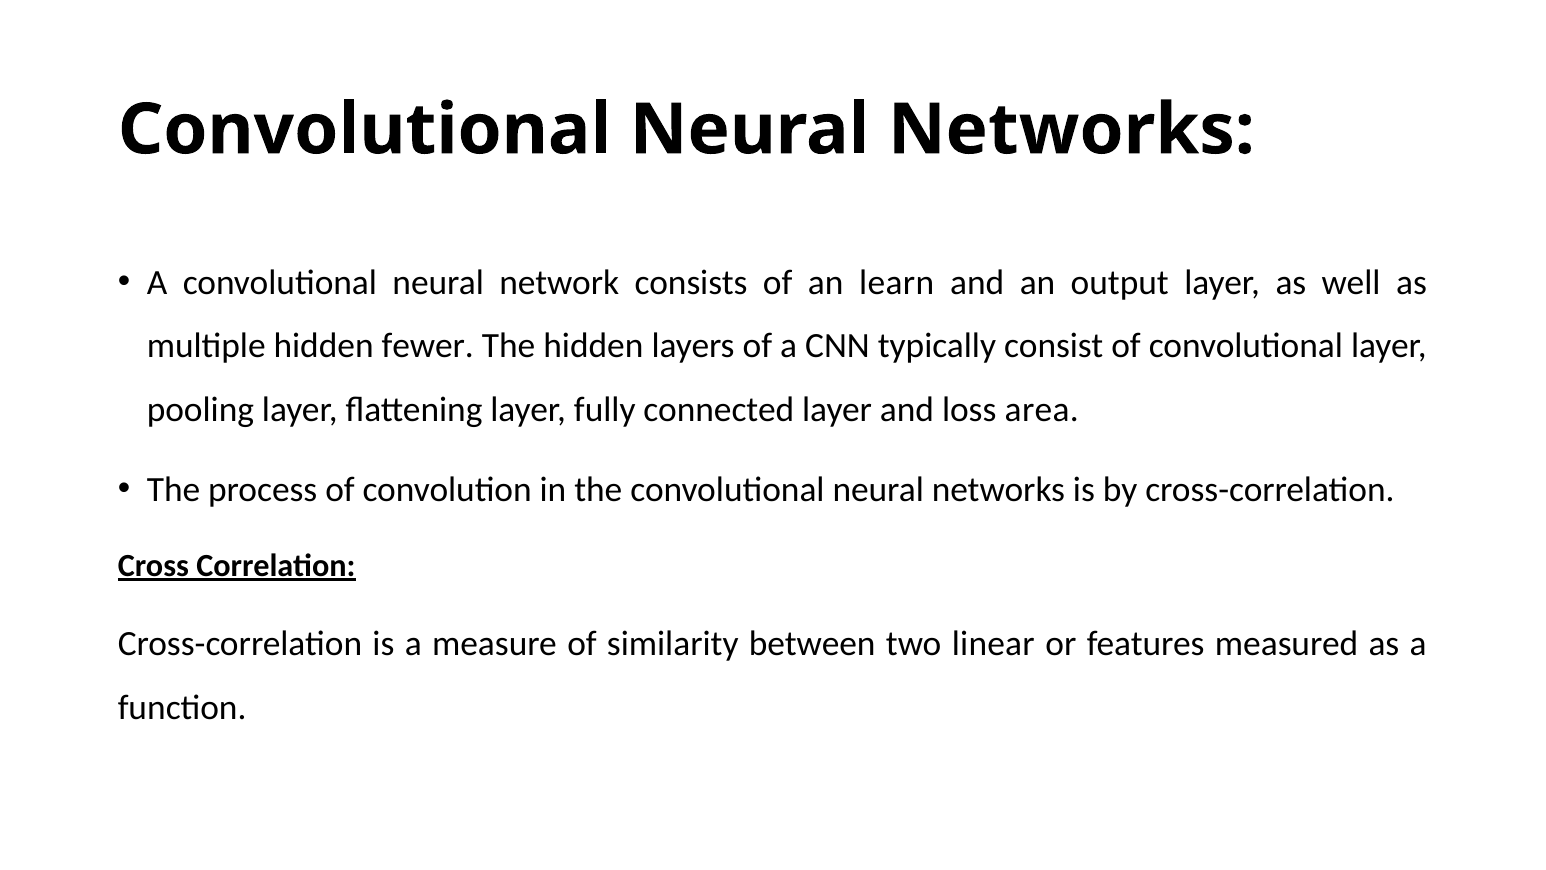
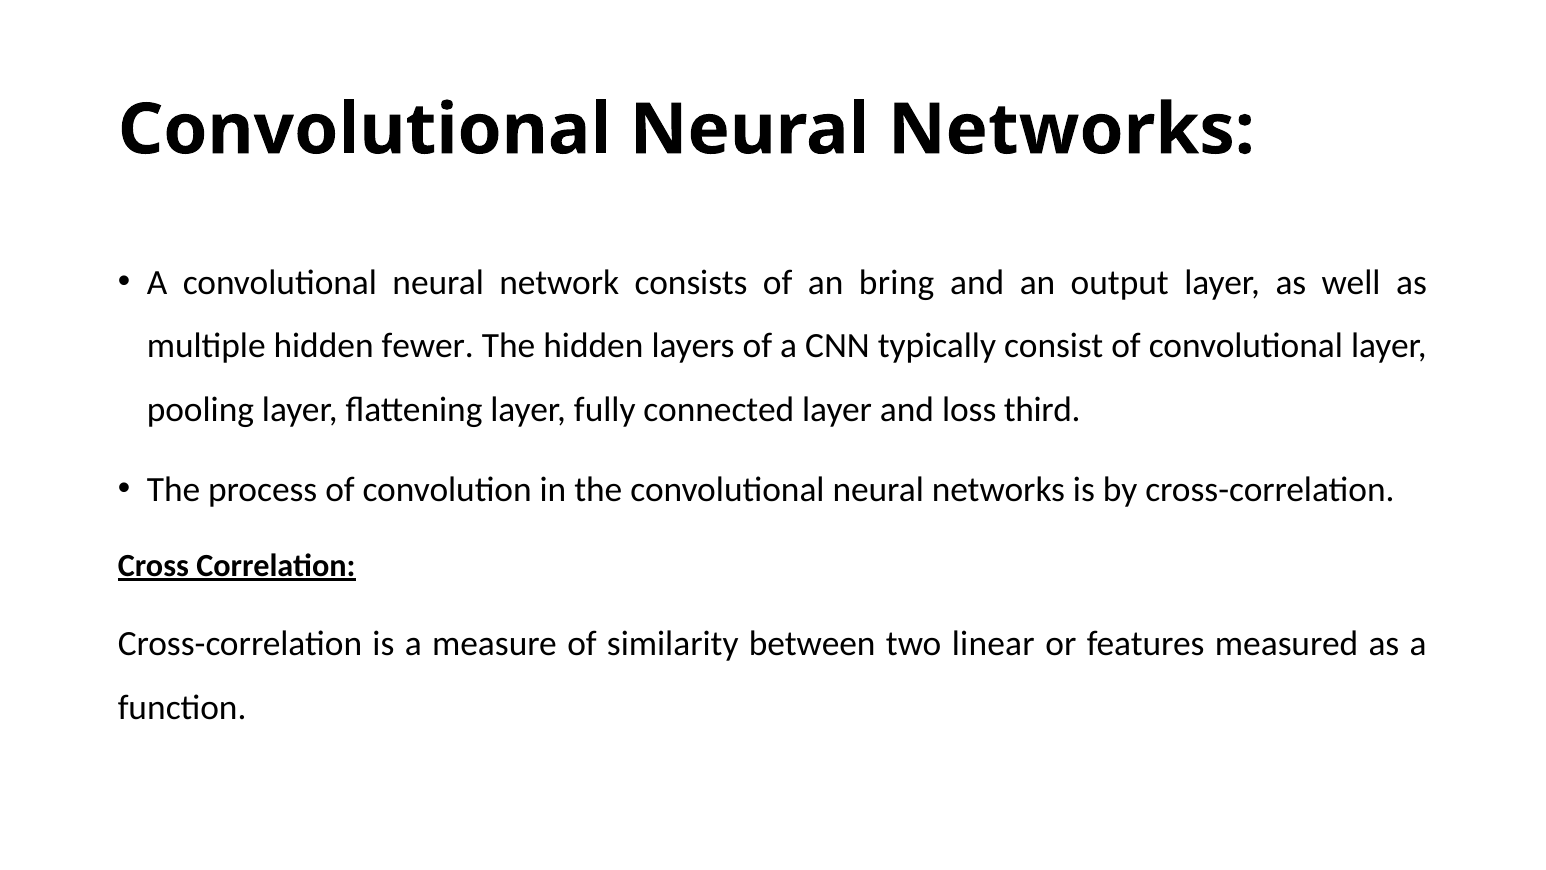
learn: learn -> bring
area: area -> third
